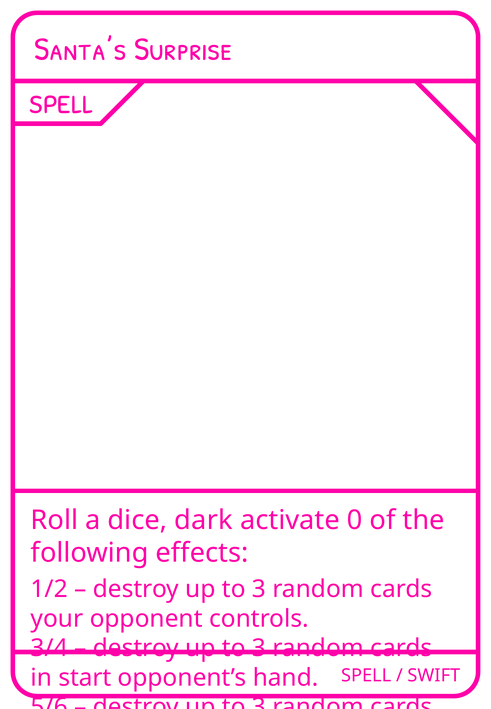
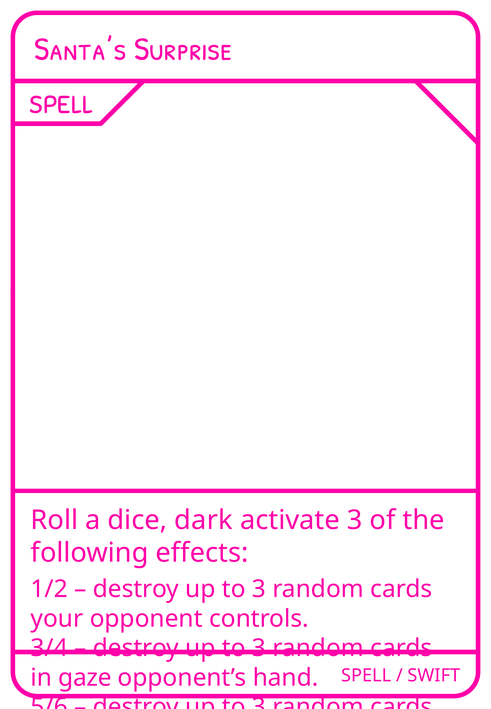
activate 0: 0 -> 3
start: start -> gaze
